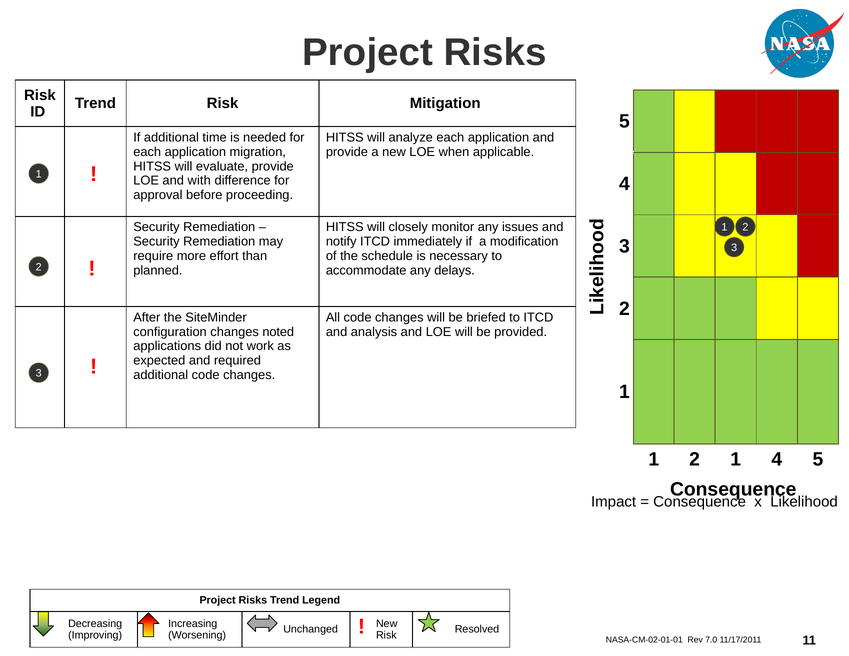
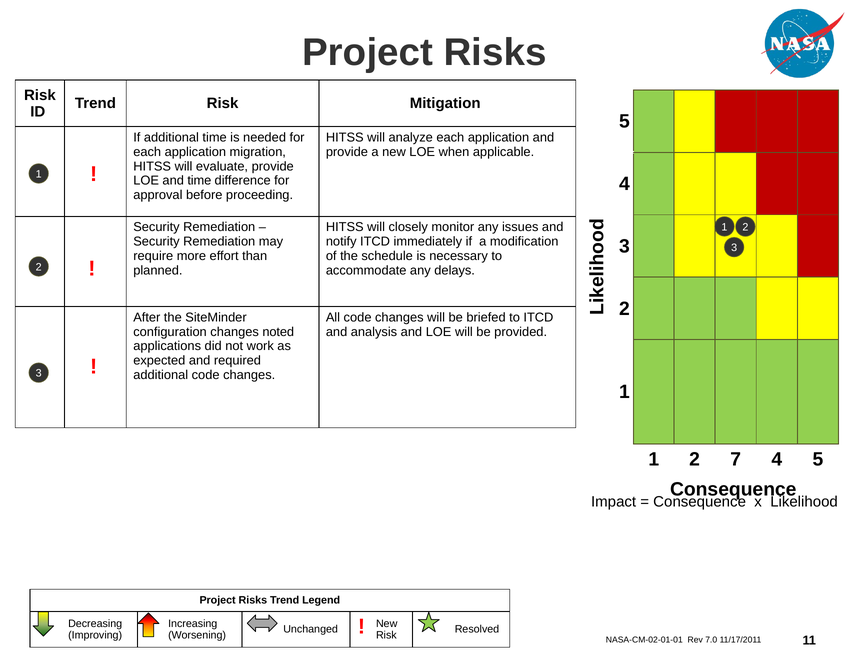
and with: with -> time
1 2 1: 1 -> 7
